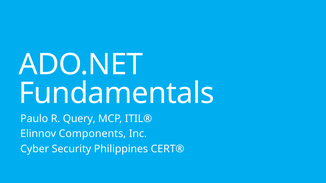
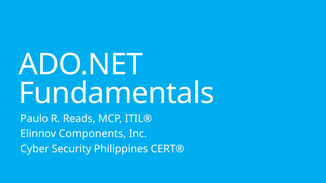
Query: Query -> Reads
